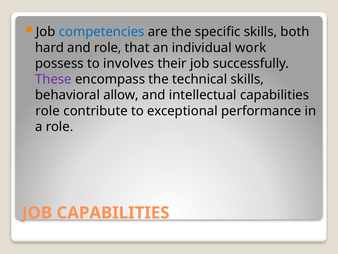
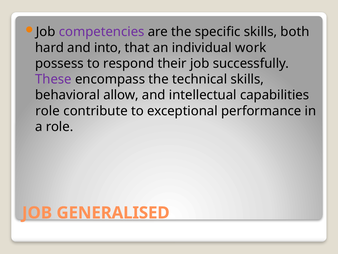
competencies colour: blue -> purple
and role: role -> into
involves: involves -> respond
JOB CAPABILITIES: CAPABILITIES -> GENERALISED
